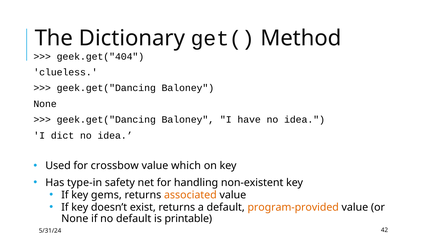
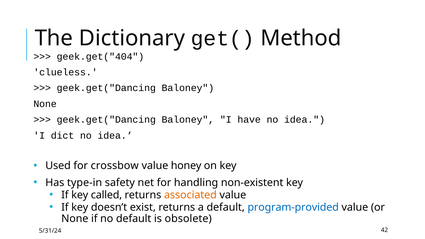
which: which -> honey
gems: gems -> called
program-provided colour: orange -> blue
printable: printable -> obsolete
